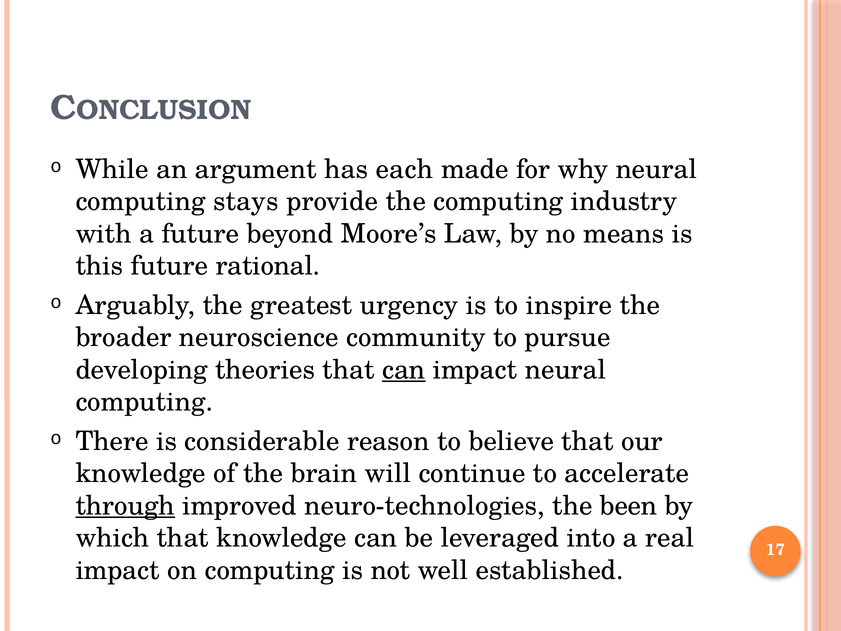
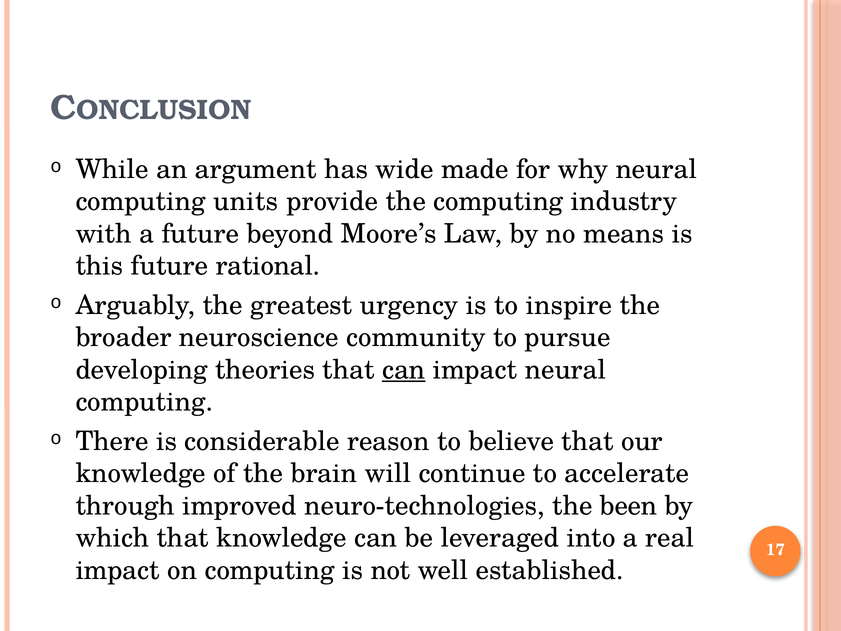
each: each -> wide
stays: stays -> units
through underline: present -> none
